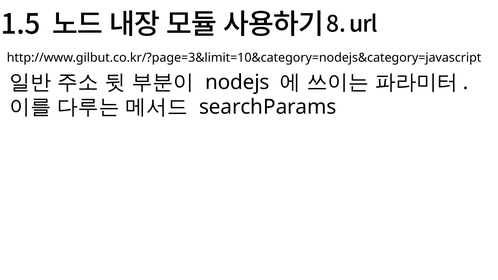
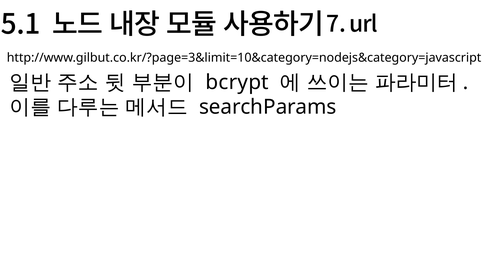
1.5: 1.5 -> 5.1
8: 8 -> 7
nodejs: nodejs -> bcrypt
